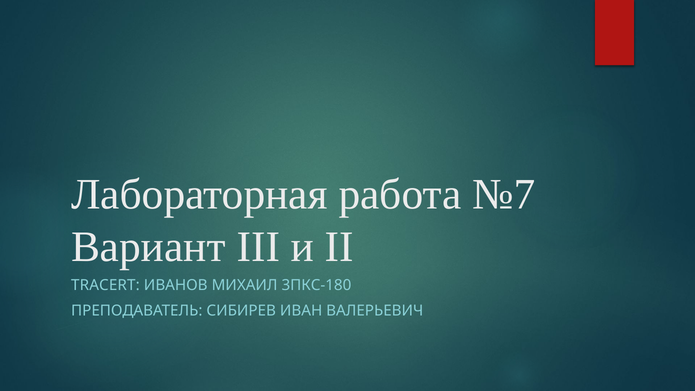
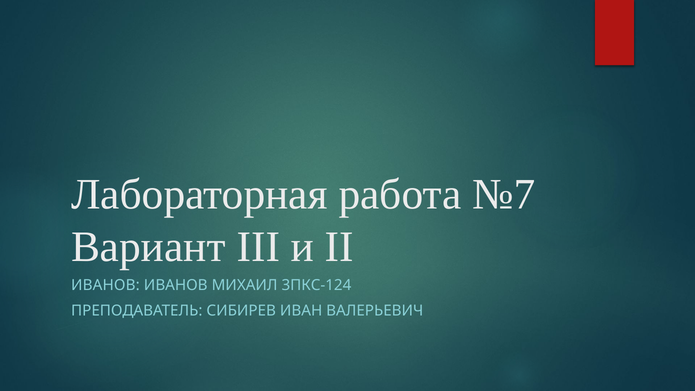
TRACERT at (105, 285): TRACERT -> ИВАНОВ
3ПКС-180: 3ПКС-180 -> 3ПКС-124
